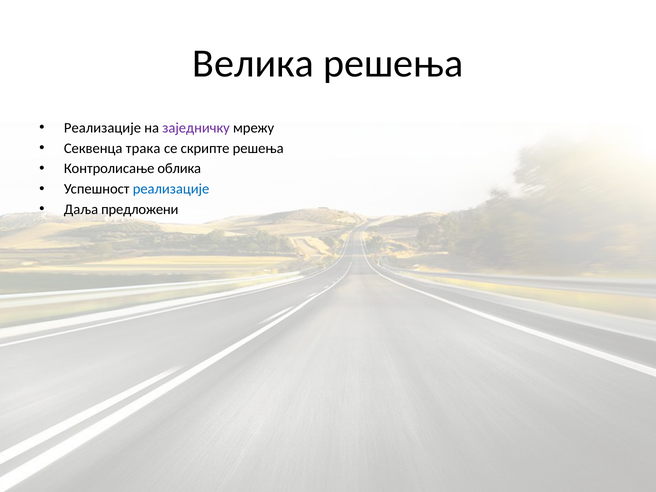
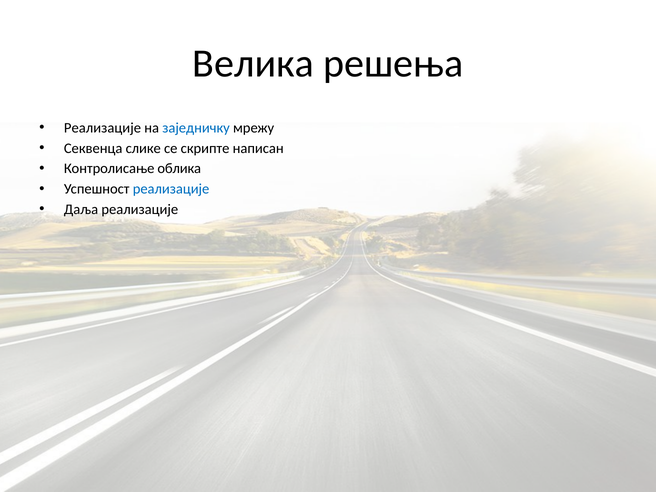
заједничку colour: purple -> blue
трака: трака -> слике
скрипте решења: решења -> написан
Даља предложени: предложени -> реализације
